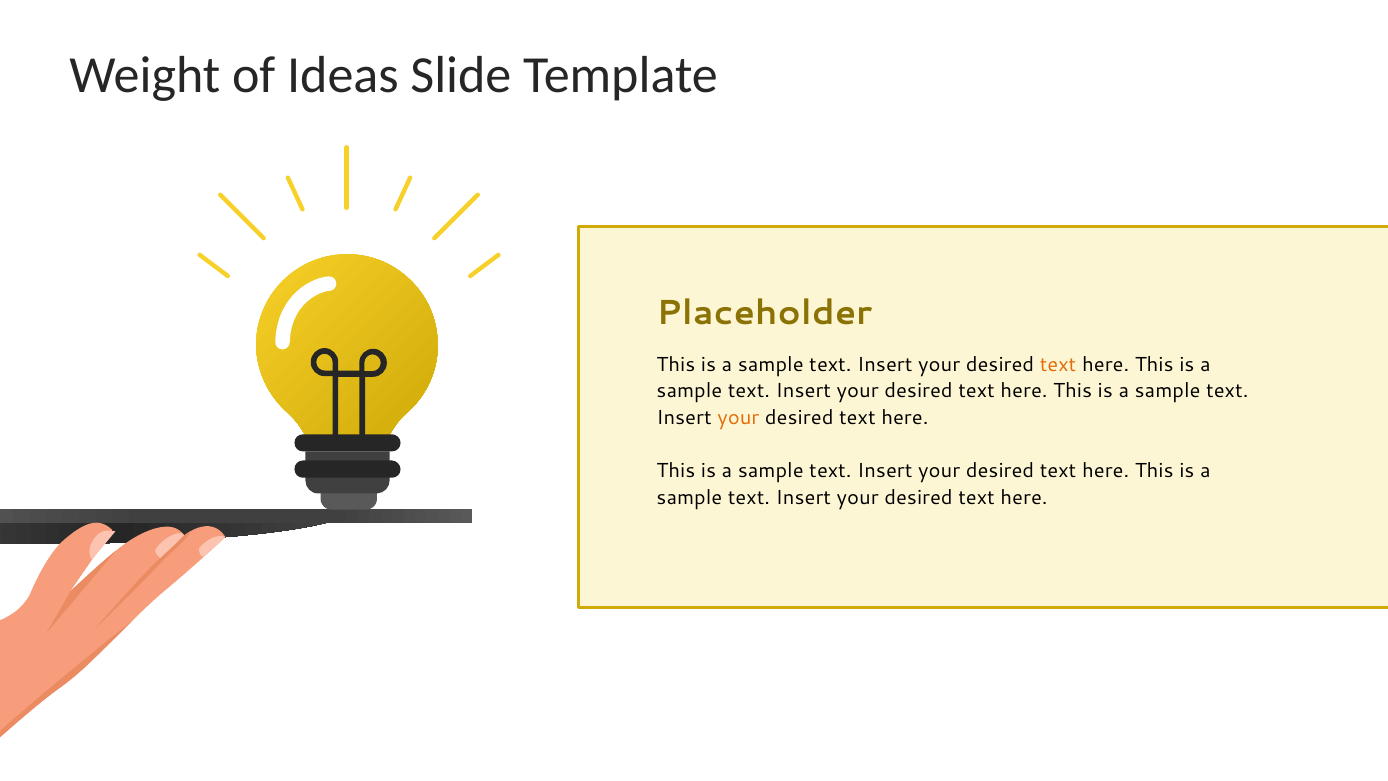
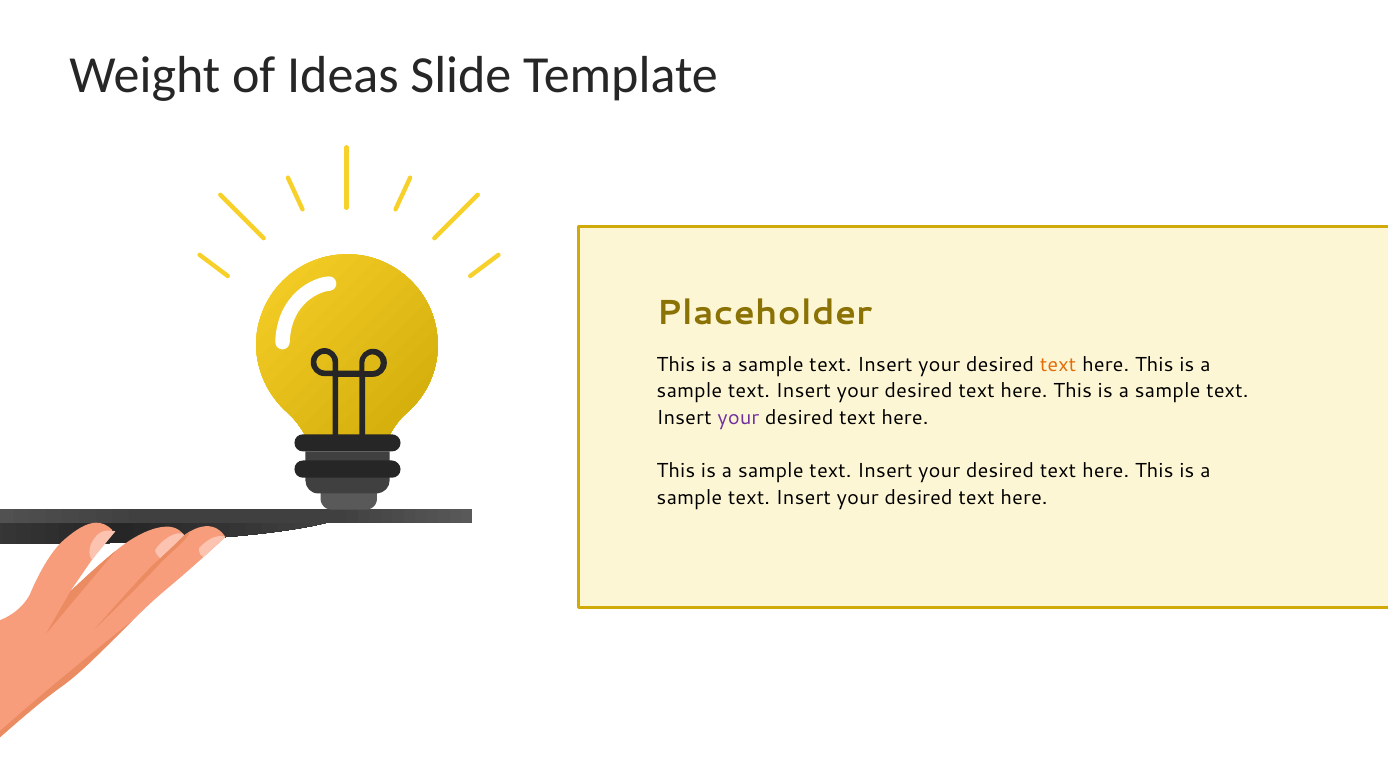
your at (738, 418) colour: orange -> purple
